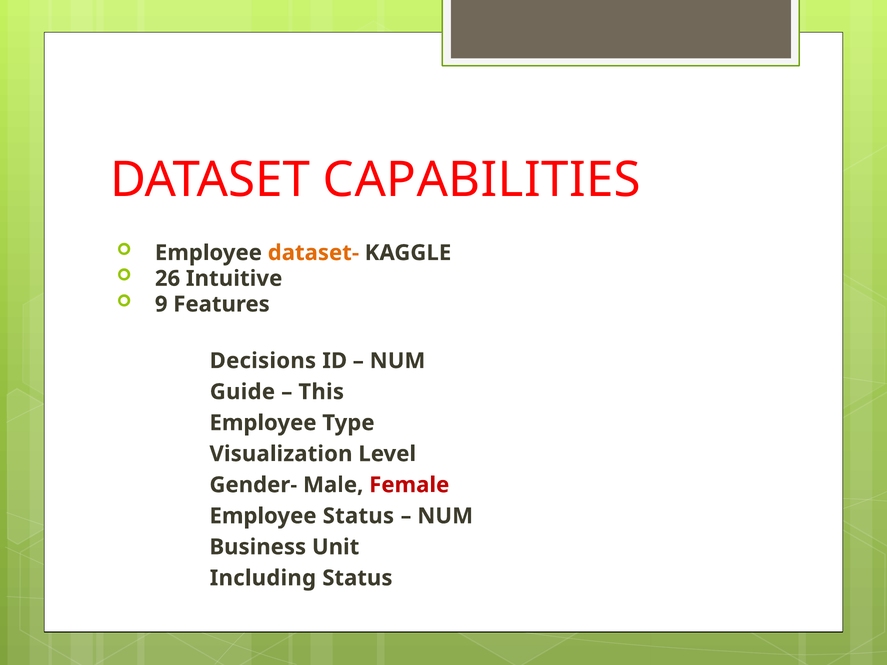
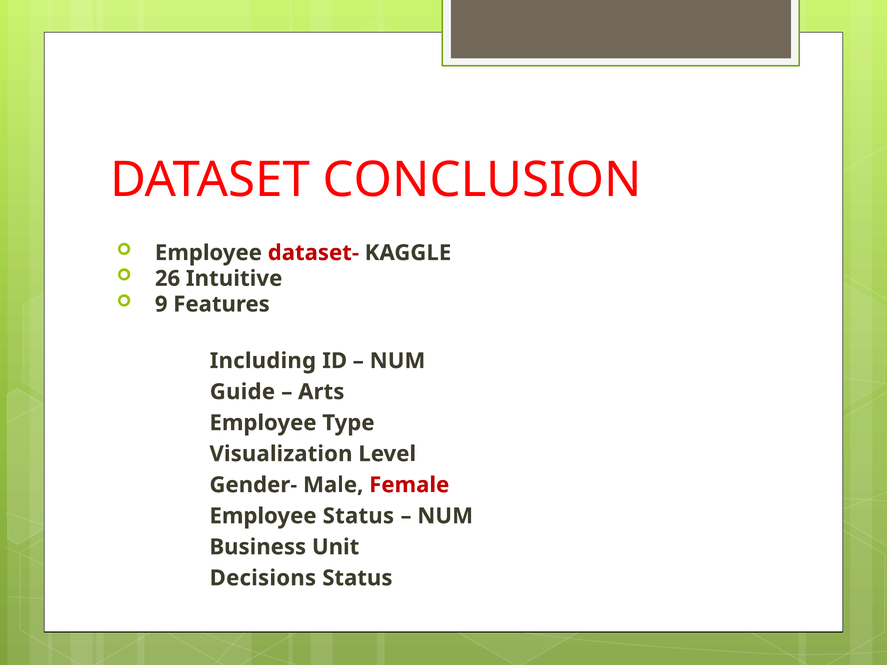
CAPABILITIES: CAPABILITIES -> CONCLUSION
dataset- colour: orange -> red
Decisions: Decisions -> Including
This: This -> Arts
Including: Including -> Decisions
